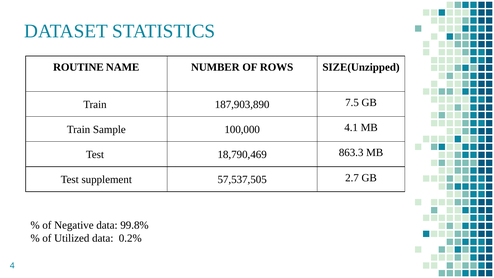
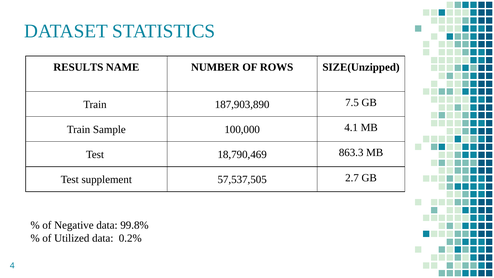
ROUTINE: ROUTINE -> RESULTS
